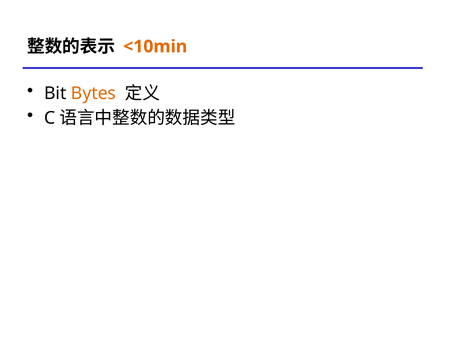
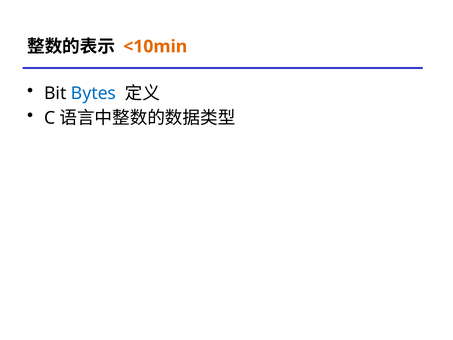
Bytes colour: orange -> blue
